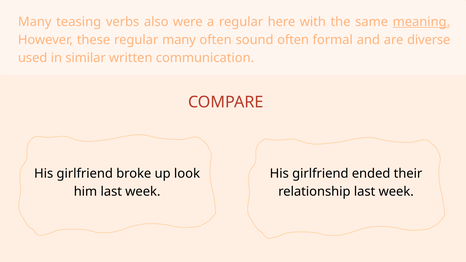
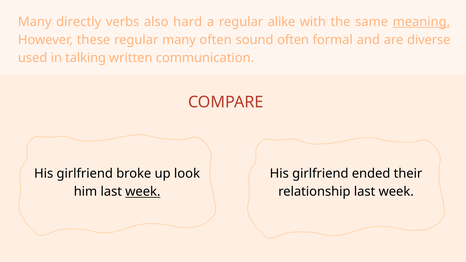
teasing: teasing -> directly
were: were -> hard
here: here -> alike
similar: similar -> talking
week at (143, 192) underline: none -> present
